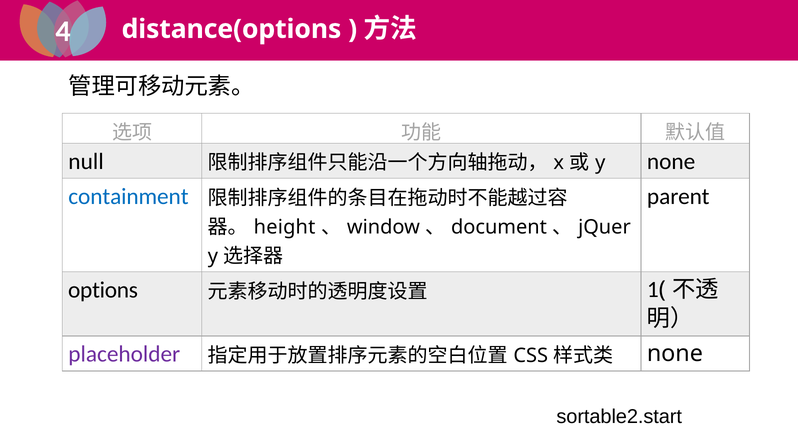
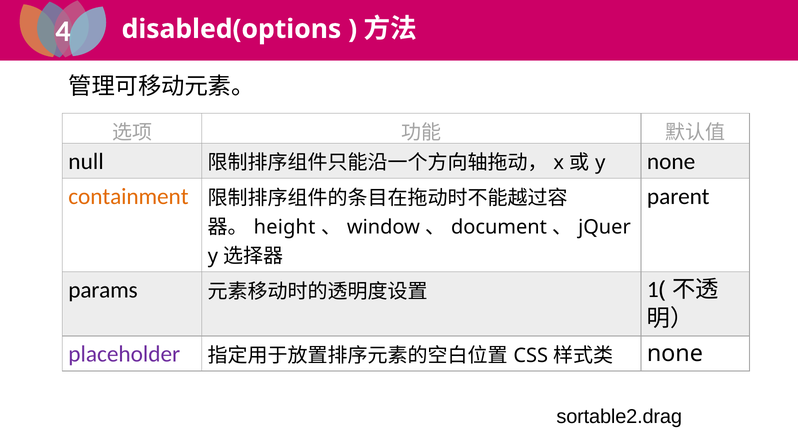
distance(options: distance(options -> disabled(options
containment colour: blue -> orange
options: options -> params
sortable2.start: sortable2.start -> sortable2.drag
